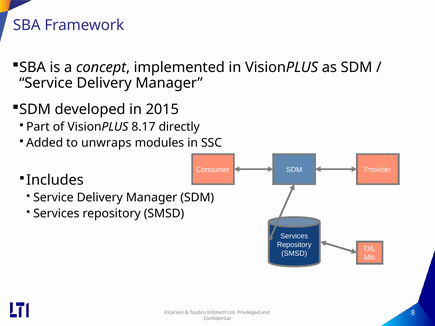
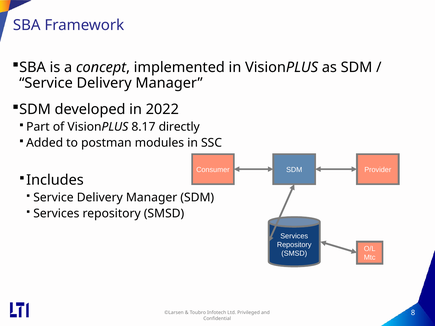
2015: 2015 -> 2022
unwraps: unwraps -> postman
